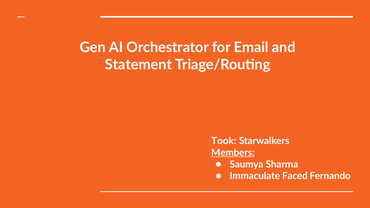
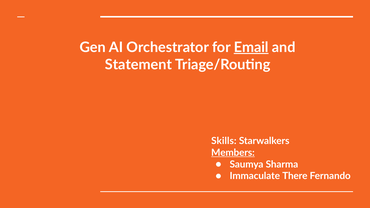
Email underline: none -> present
Took: Took -> Skills
Faced: Faced -> There
